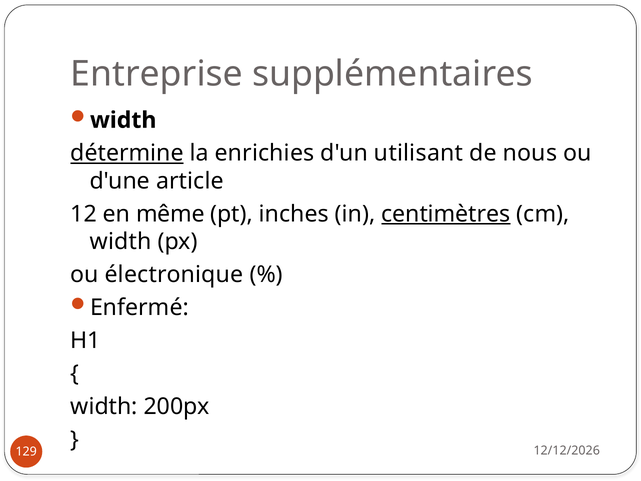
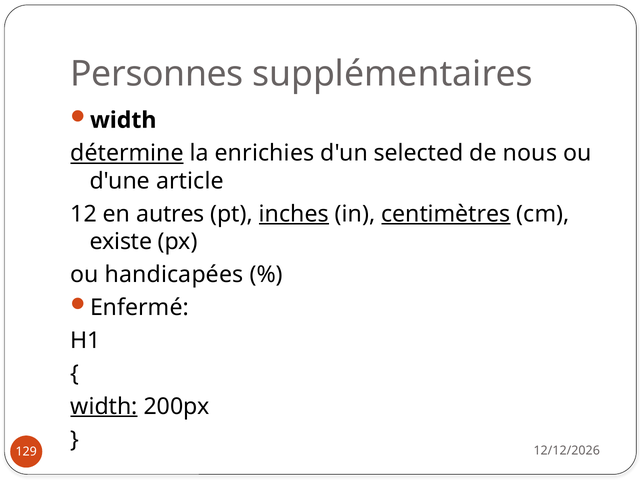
Entreprise: Entreprise -> Personnes
utilisant: utilisant -> selected
même: même -> autres
inches underline: none -> present
width at (121, 242): width -> existe
électronique: électronique -> handicapées
width at (104, 406) underline: none -> present
